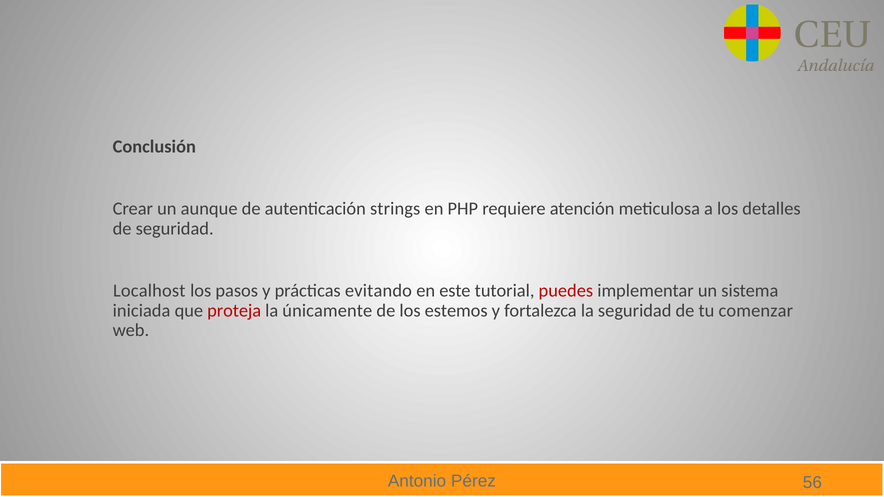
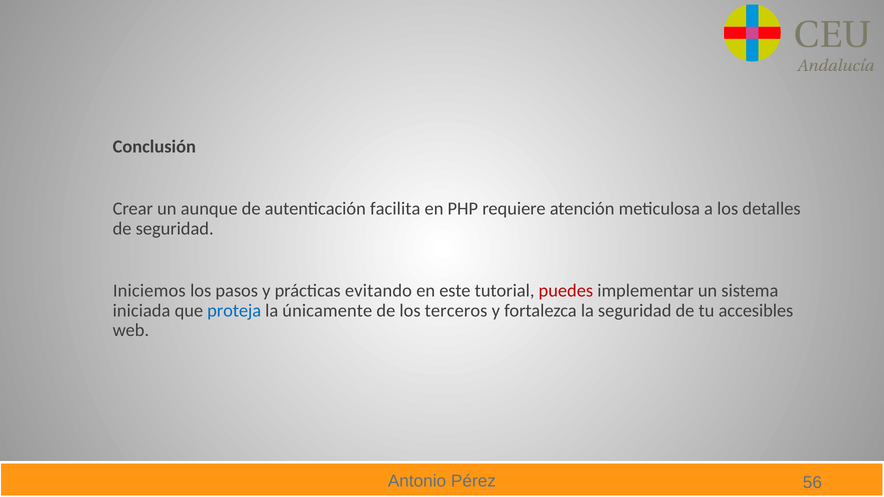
strings: strings -> facilita
Localhost: Localhost -> Iniciemos
proteja colour: red -> blue
estemos: estemos -> terceros
comenzar: comenzar -> accesibles
